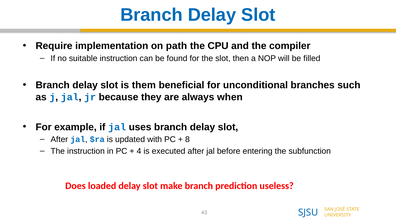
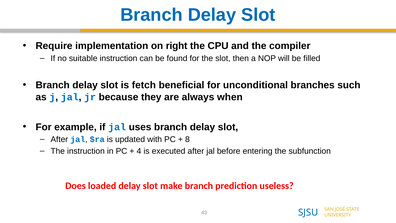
path: path -> right
them: them -> fetch
